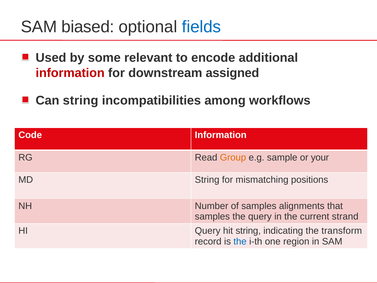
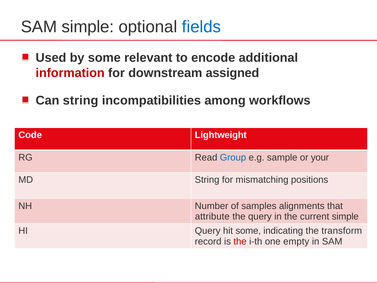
SAM biased: biased -> simple
Code Information: Information -> Lightweight
Group colour: orange -> blue
samples at (212, 216): samples -> attribute
current strand: strand -> simple
hit string: string -> some
the at (240, 241) colour: blue -> red
region: region -> empty
